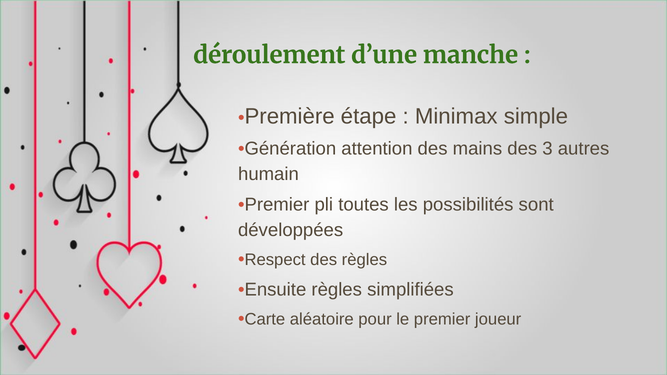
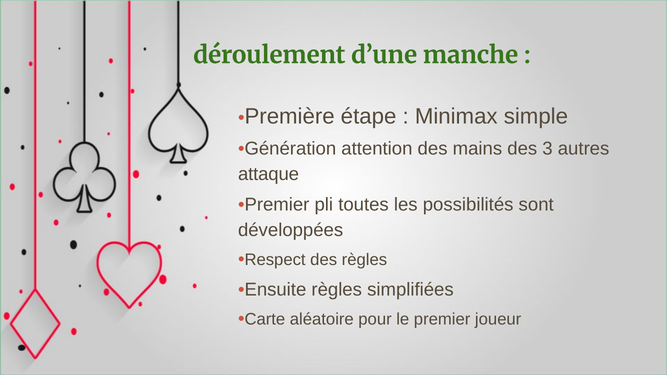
humain: humain -> attaque
